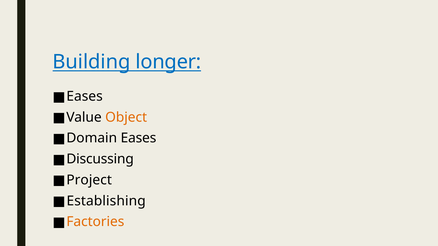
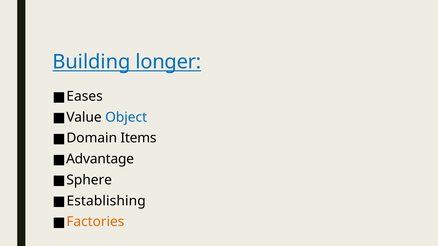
Object colour: orange -> blue
Domain Eases: Eases -> Items
Discussing: Discussing -> Advantage
Project: Project -> Sphere
